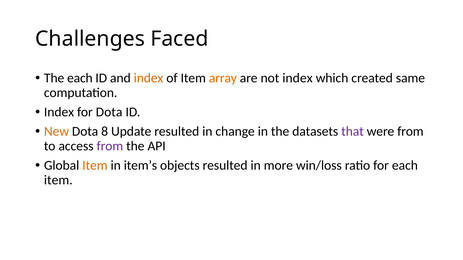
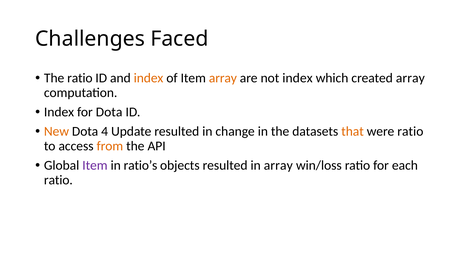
The each: each -> ratio
created same: same -> array
8: 8 -> 4
that colour: purple -> orange
were from: from -> ratio
from at (110, 146) colour: purple -> orange
Item at (95, 166) colour: orange -> purple
item’s: item’s -> ratio’s
in more: more -> array
item at (58, 180): item -> ratio
